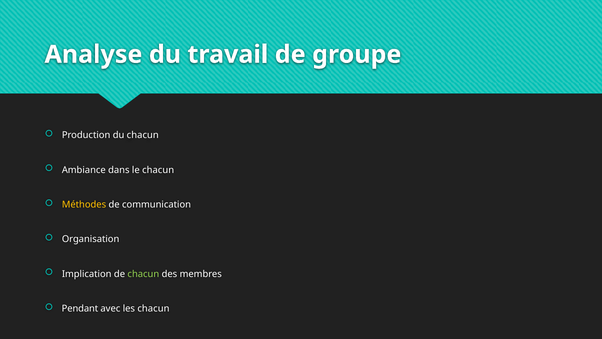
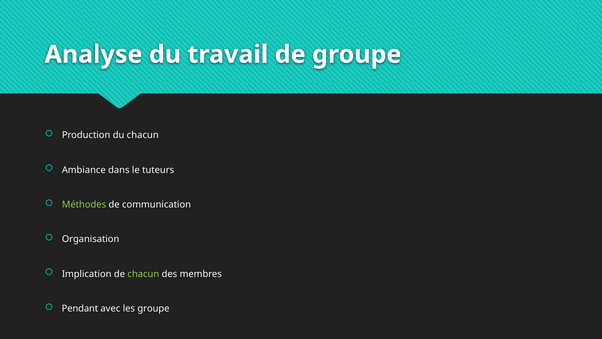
le chacun: chacun -> tuteurs
Méthodes colour: yellow -> light green
les chacun: chacun -> groupe
